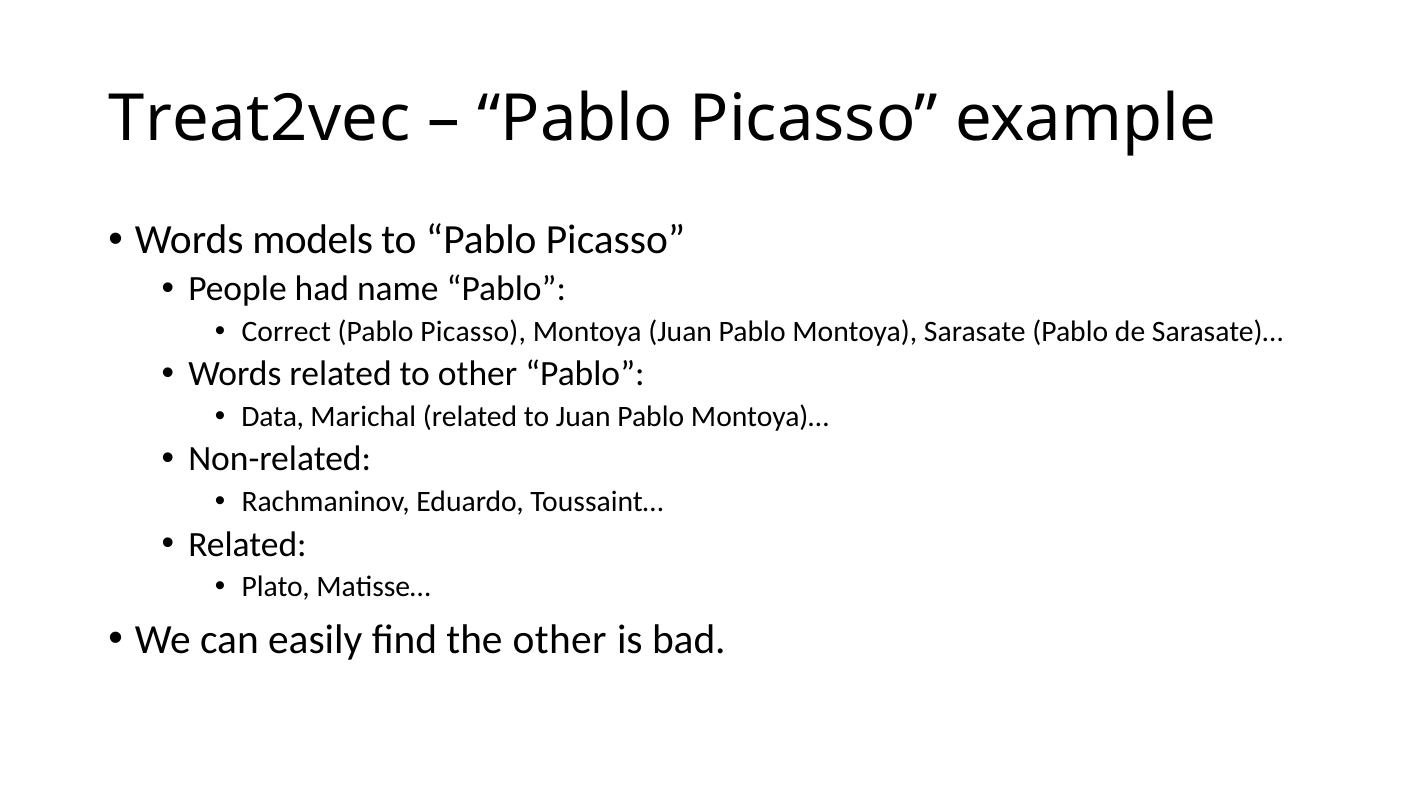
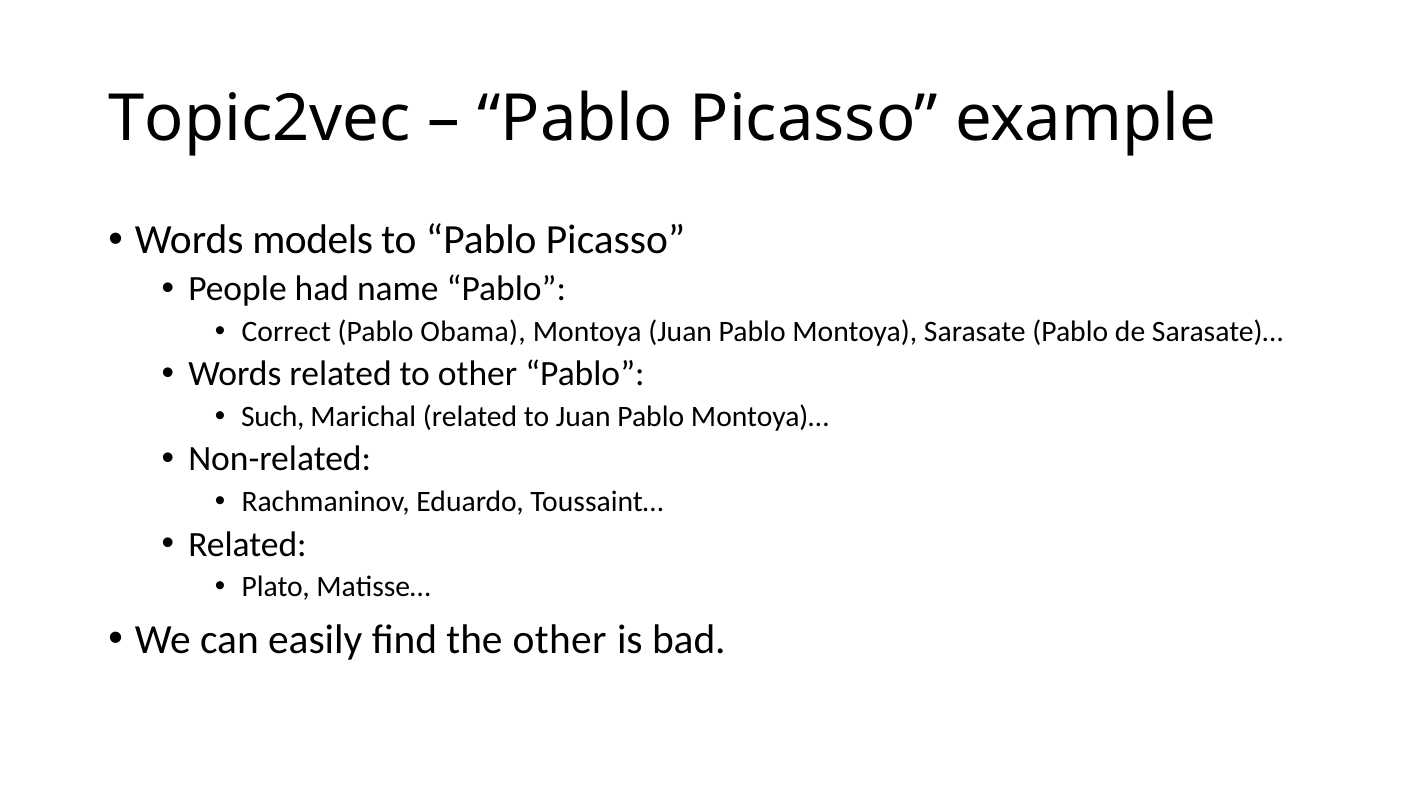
Treat2vec: Treat2vec -> Topic2vec
Picasso at (473, 332): Picasso -> Obama
Data: Data -> Such
